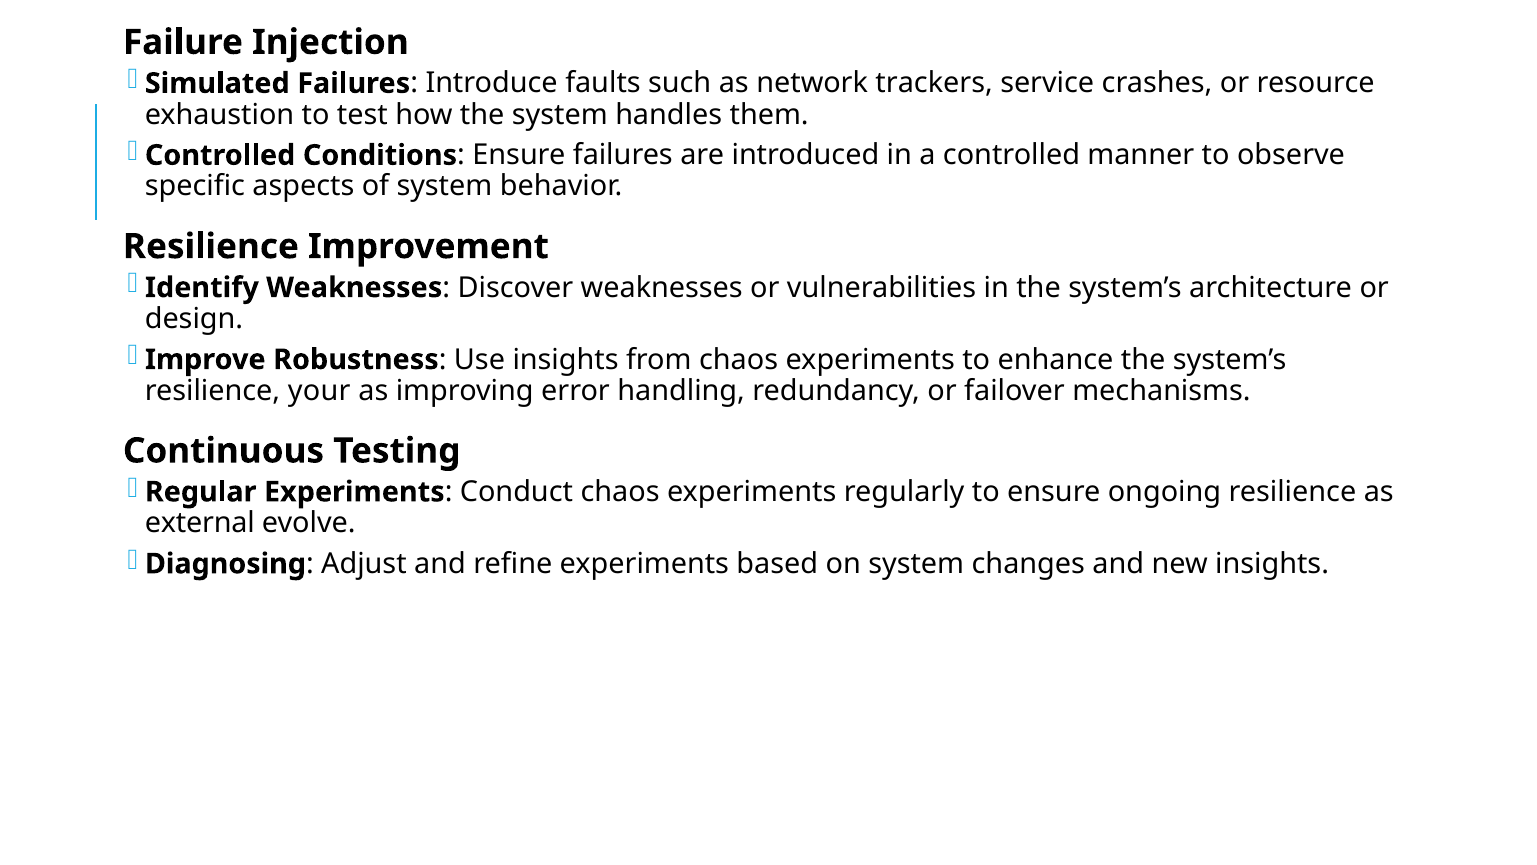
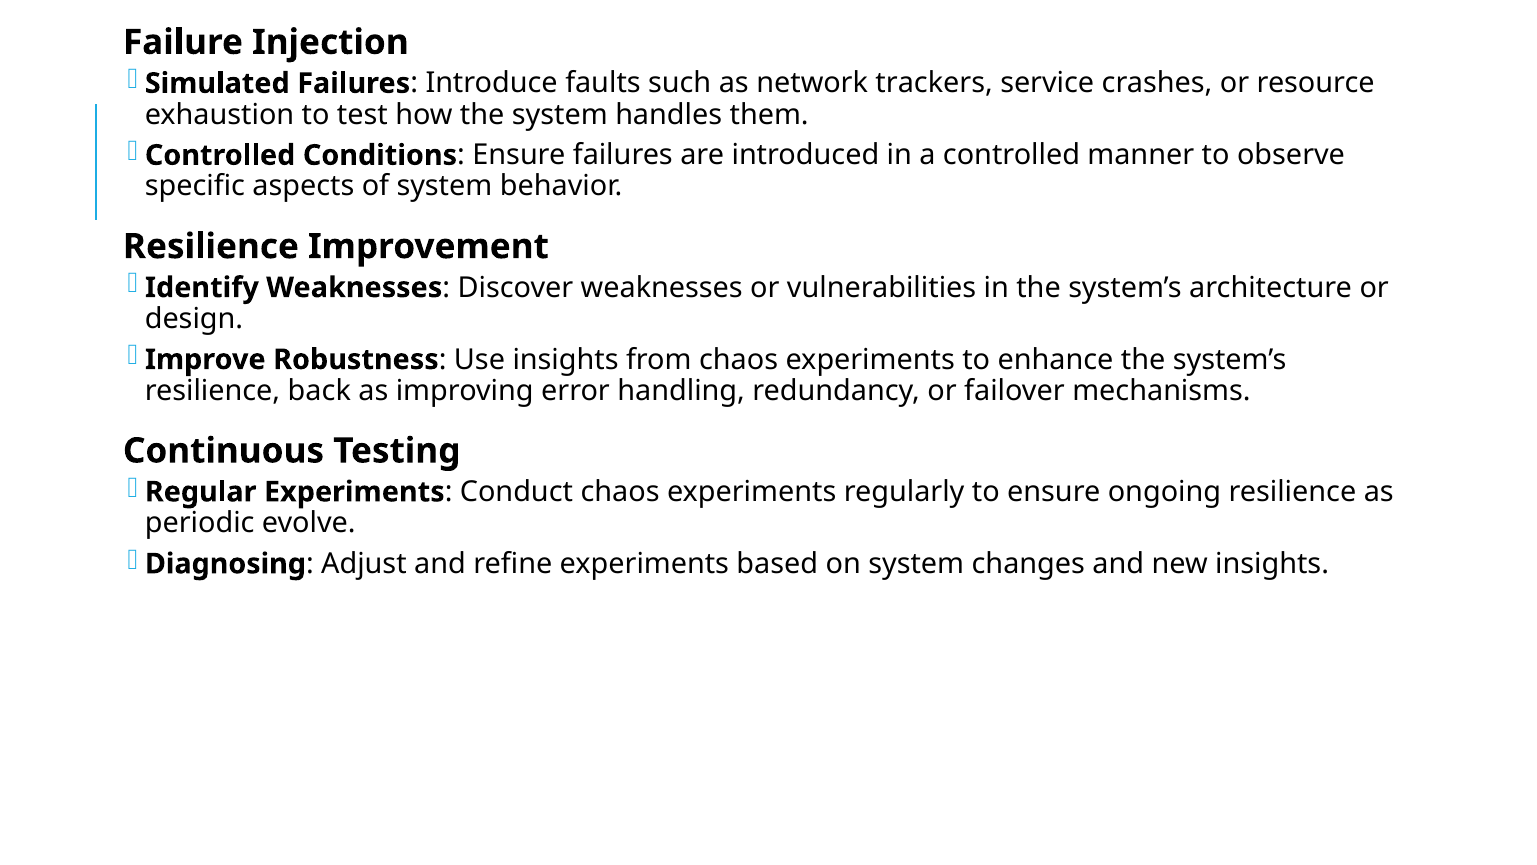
your: your -> back
external: external -> periodic
